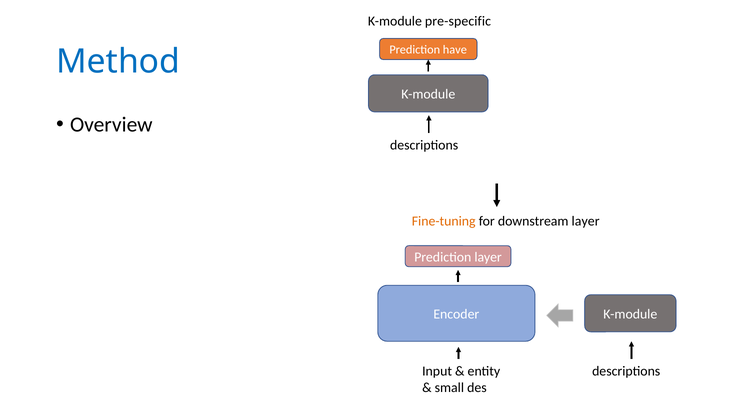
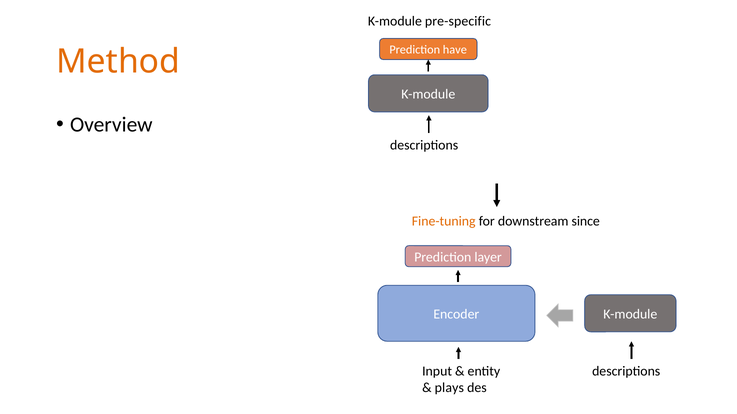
Method colour: blue -> orange
downstream layer: layer -> since
small: small -> plays
